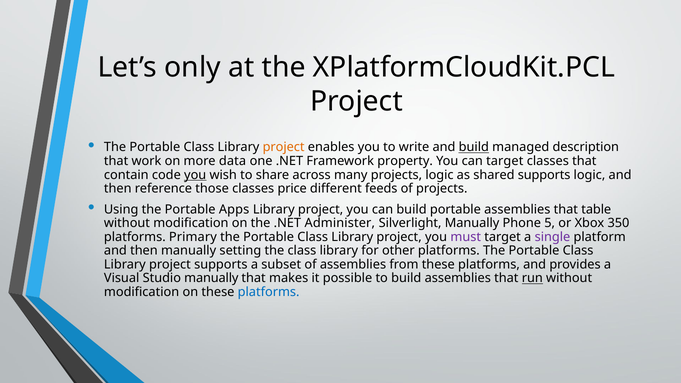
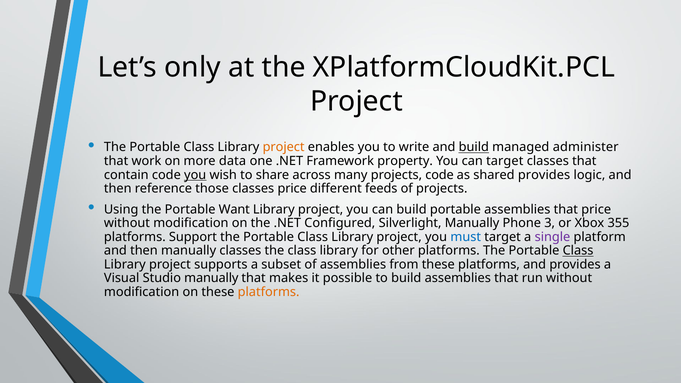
description: description -> administer
projects logic: logic -> code
shared supports: supports -> provides
Apps: Apps -> Want
that table: table -> price
Administer: Administer -> Configured
5: 5 -> 3
350: 350 -> 355
Primary: Primary -> Support
must colour: purple -> blue
manually setting: setting -> classes
Class at (578, 251) underline: none -> present
run underline: present -> none
platforms at (269, 292) colour: blue -> orange
